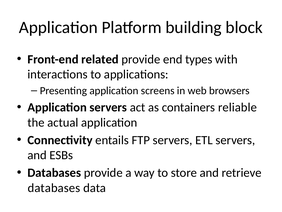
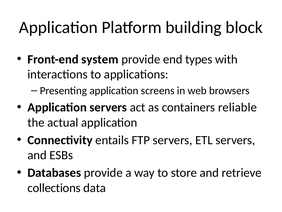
related: related -> system
databases at (54, 187): databases -> collections
